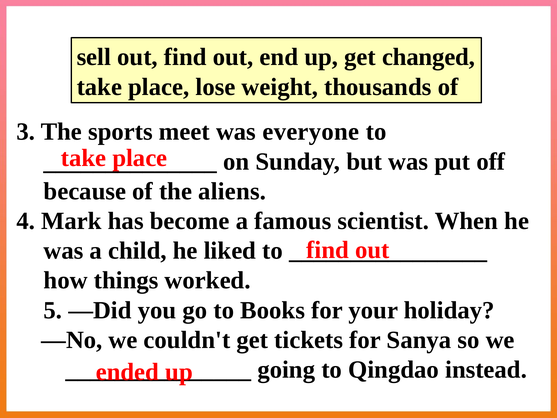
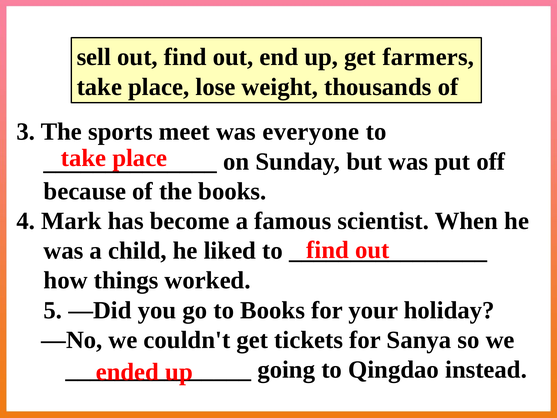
changed: changed -> farmers
the aliens: aliens -> books
